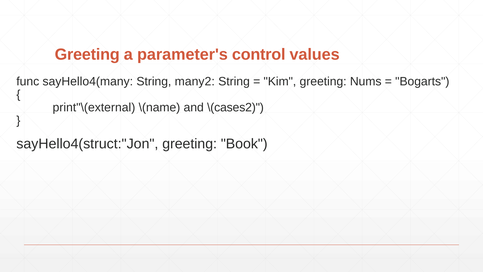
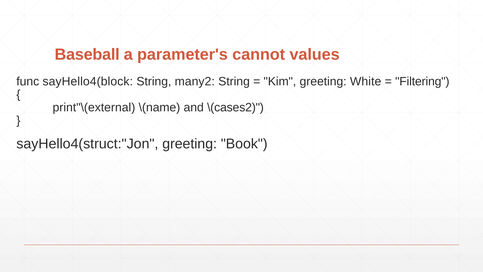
Greeting at (87, 55): Greeting -> Baseball
control: control -> cannot
sayHello4(many: sayHello4(many -> sayHello4(block
Nums: Nums -> White
Bogarts: Bogarts -> Filtering
